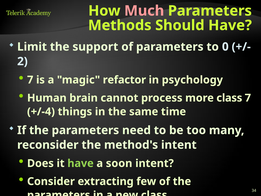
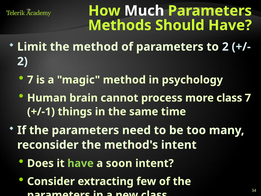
Much colour: pink -> white
the support: support -> method
to 0: 0 -> 2
magic refactor: refactor -> method
+/-4: +/-4 -> +/-1
